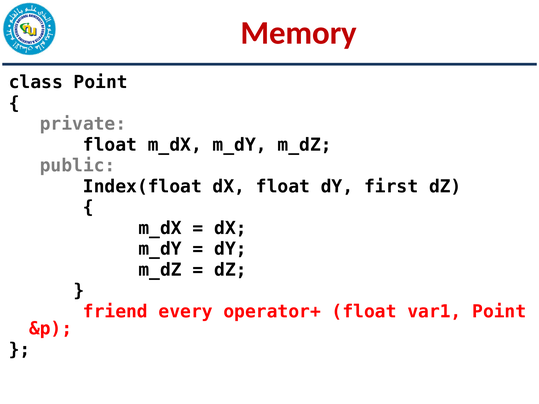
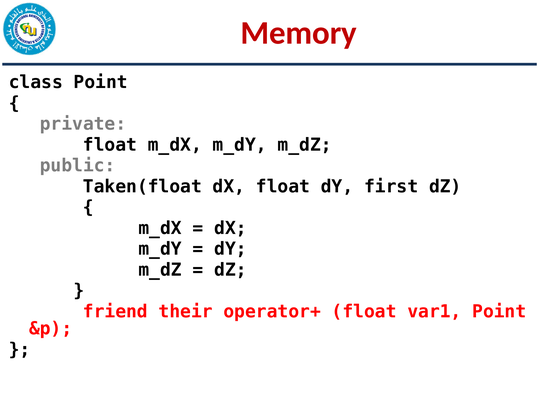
Index(float: Index(float -> Taken(float
every: every -> their
